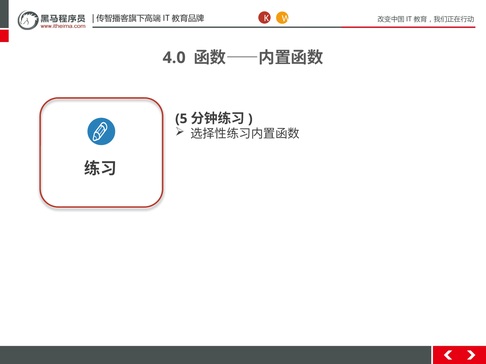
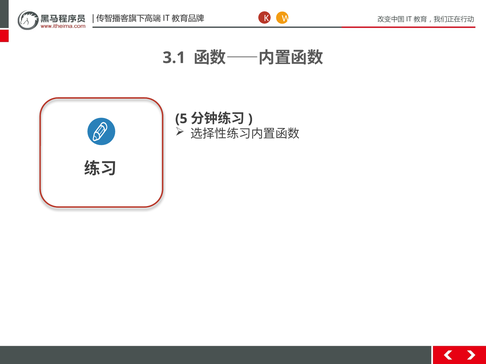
4.0: 4.0 -> 3.1
